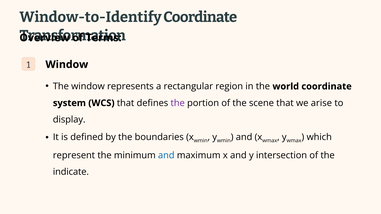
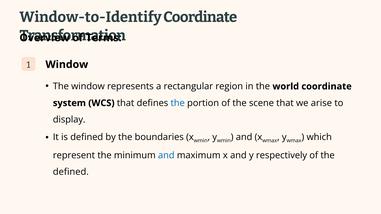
the at (178, 103) colour: purple -> blue
intersection: intersection -> respectively
indicate at (71, 172): indicate -> defined
